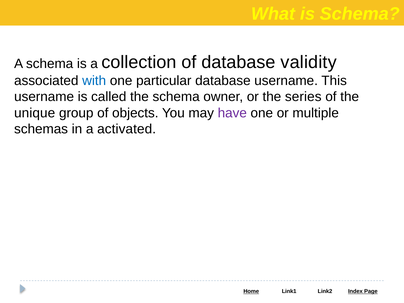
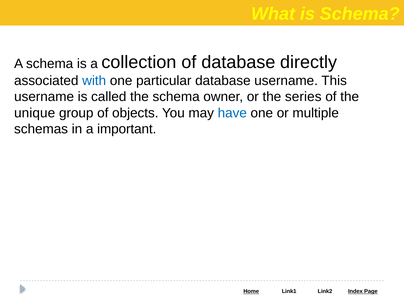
validity: validity -> directly
have colour: purple -> blue
activated: activated -> important
